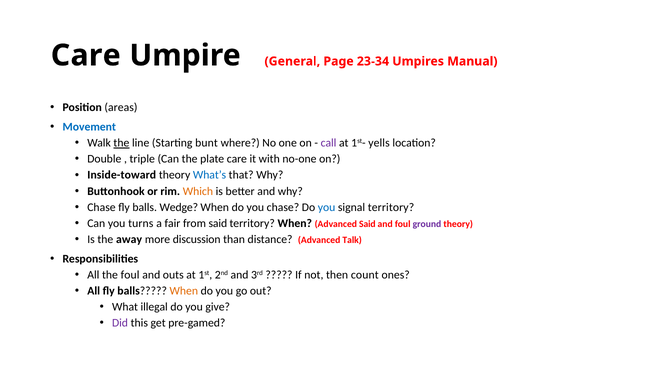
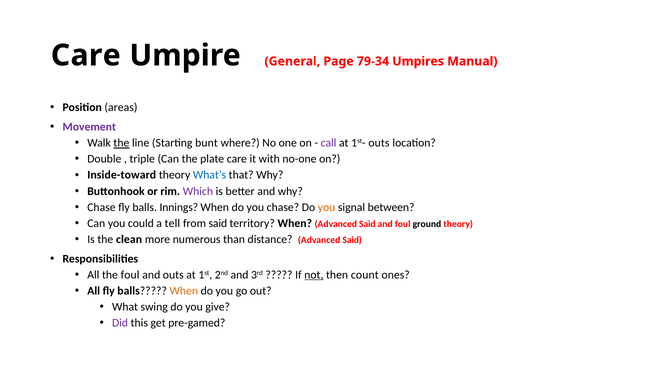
23-34: 23-34 -> 79-34
Movement colour: blue -> purple
1st- yells: yells -> outs
Which colour: orange -> purple
Wedge: Wedge -> Innings
you at (327, 207) colour: blue -> orange
signal territory: territory -> between
turns: turns -> could
fair: fair -> tell
ground colour: purple -> black
away: away -> clean
discussion: discussion -> numerous
distance Advanced Talk: Talk -> Said
not underline: none -> present
illegal: illegal -> swing
